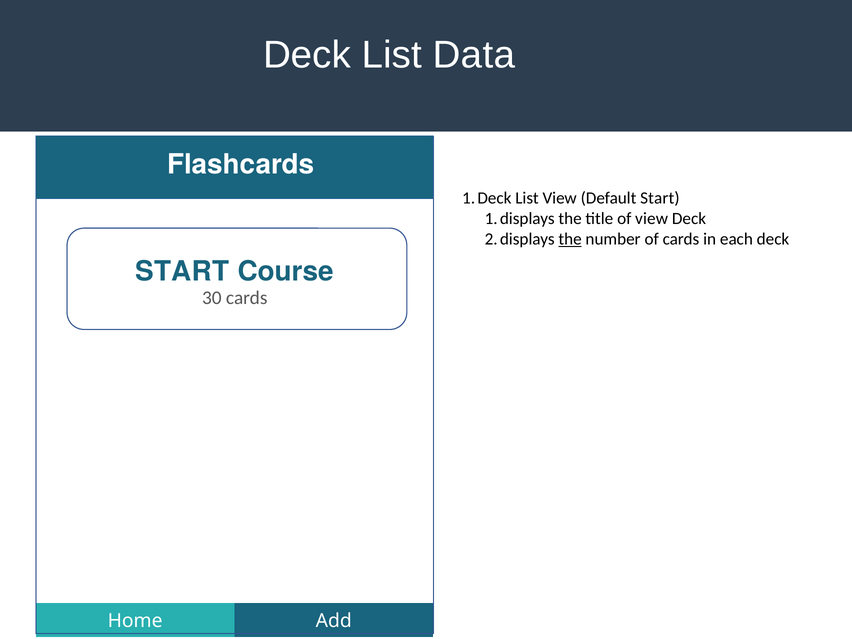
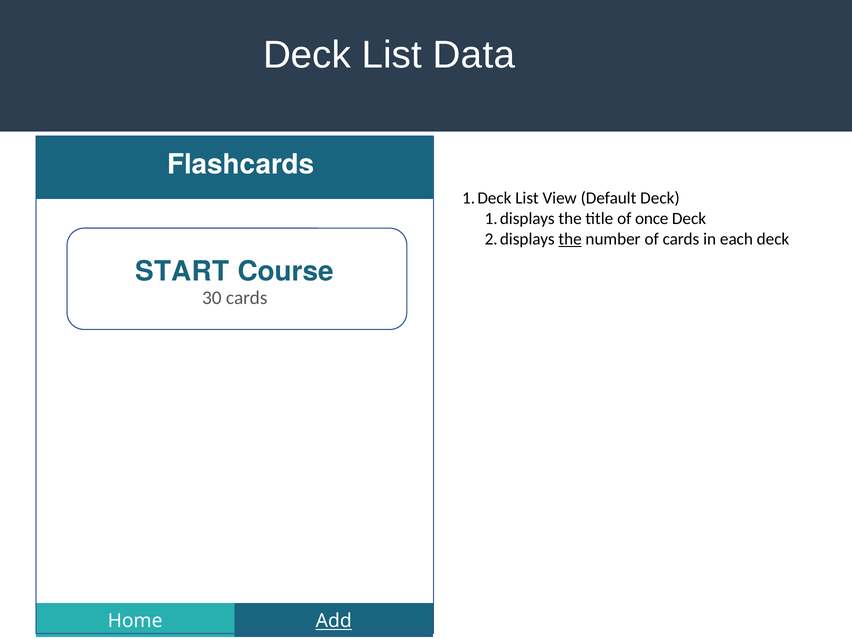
Default Start: Start -> Deck
of view: view -> once
Add underline: none -> present
